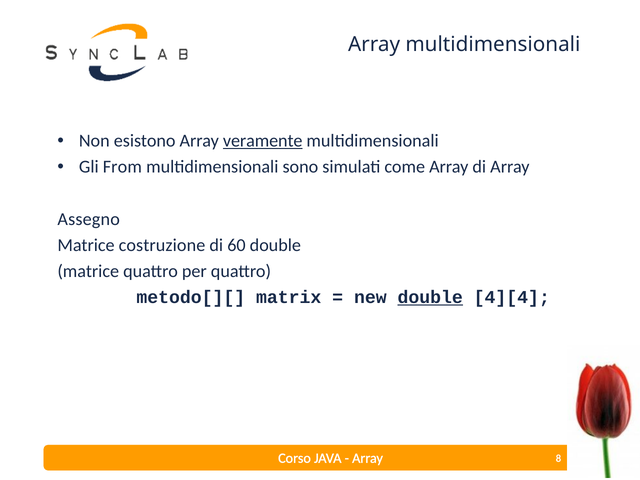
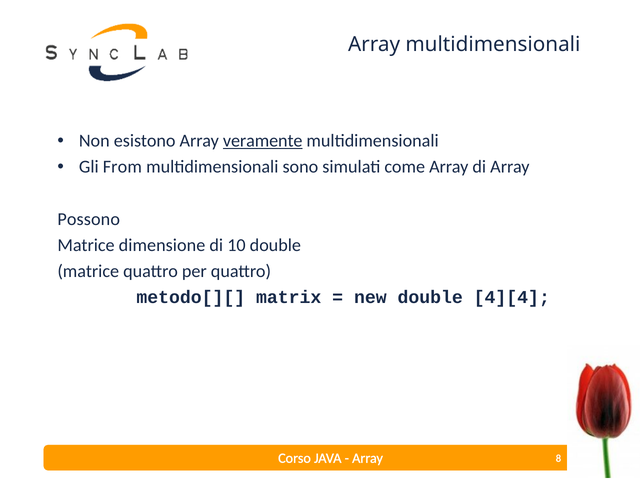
Assegno: Assegno -> Possono
costruzione: costruzione -> dimensione
60: 60 -> 10
double at (430, 297) underline: present -> none
